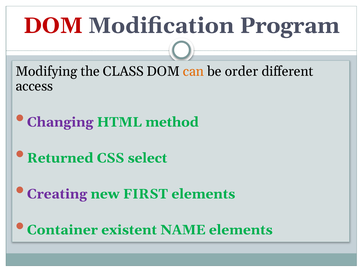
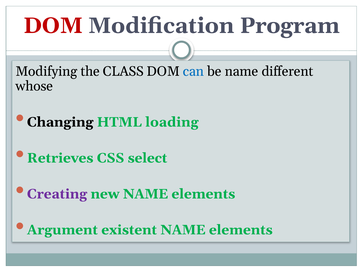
can colour: orange -> blue
be order: order -> name
access: access -> whose
Changing colour: purple -> black
method: method -> loading
Returned: Returned -> Retrieves
new FIRST: FIRST -> NAME
Container: Container -> Argument
